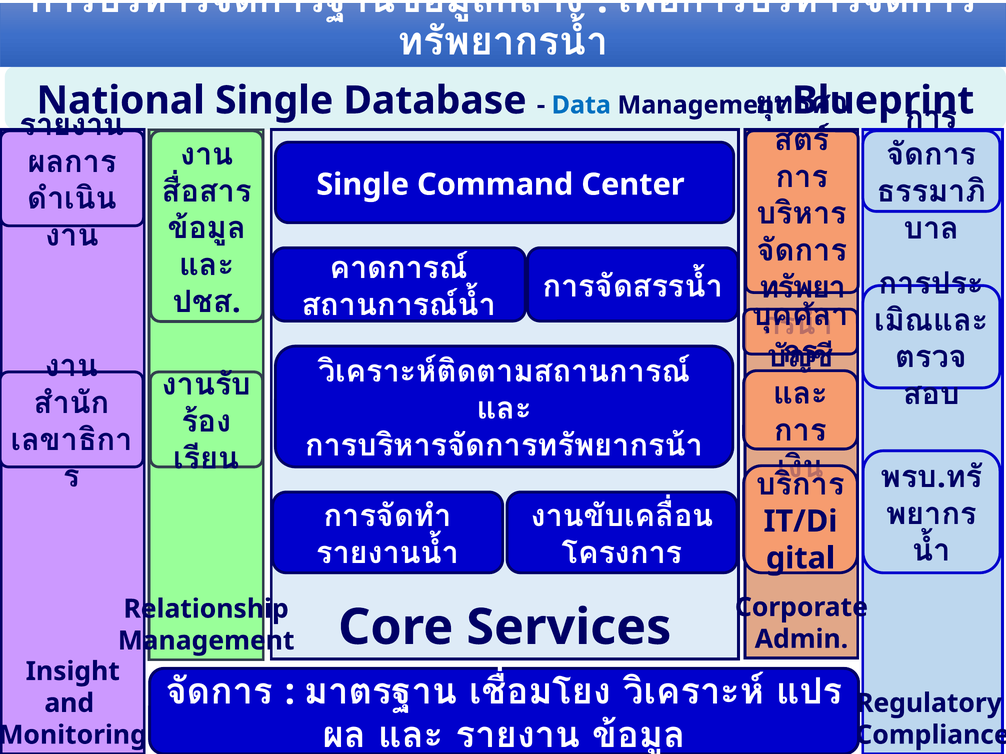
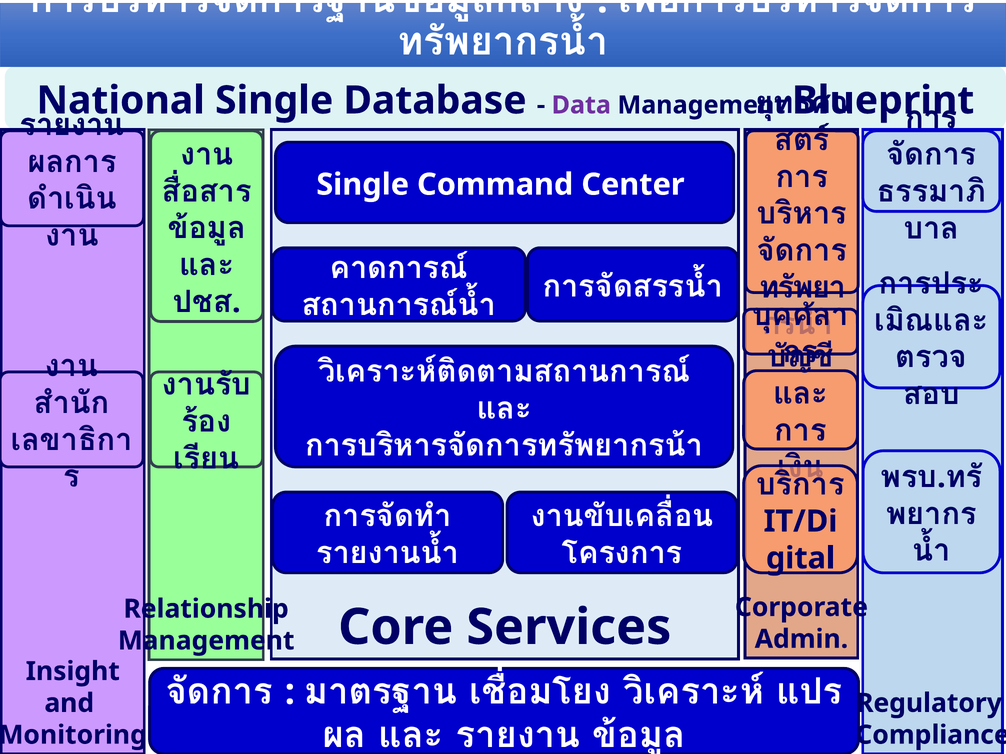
Data colour: blue -> purple
